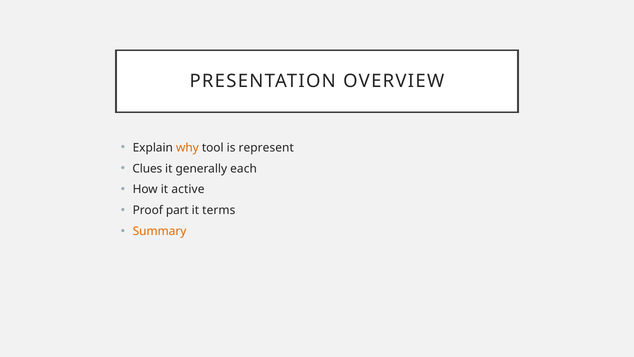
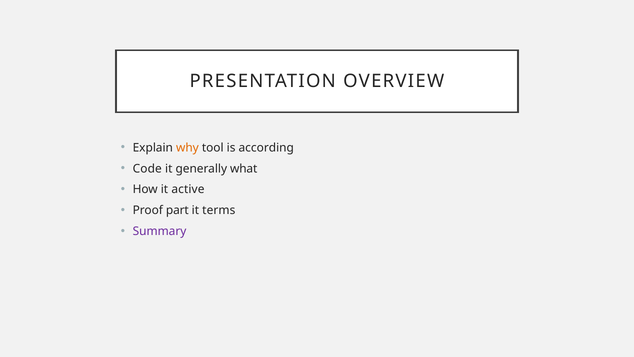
represent: represent -> according
Clues: Clues -> Code
each: each -> what
Summary colour: orange -> purple
